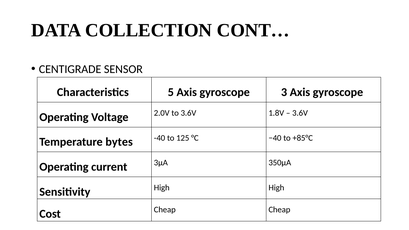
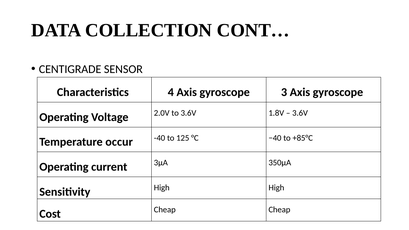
5: 5 -> 4
bytes: bytes -> occur
